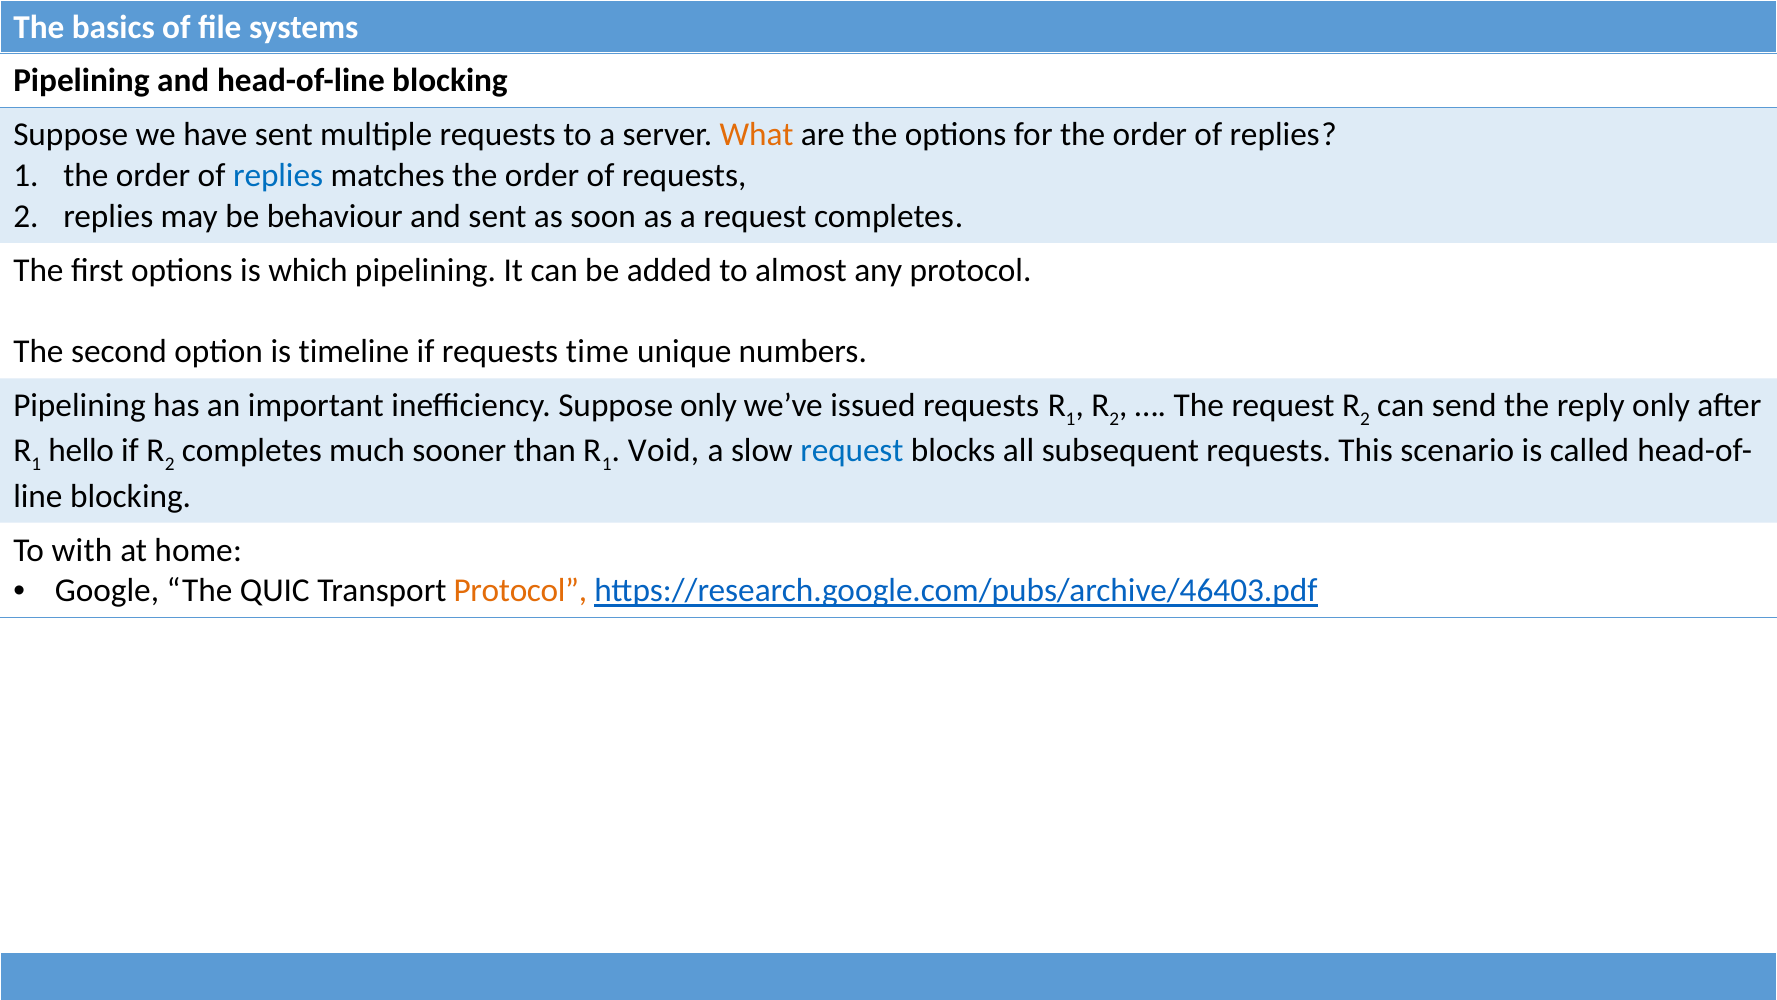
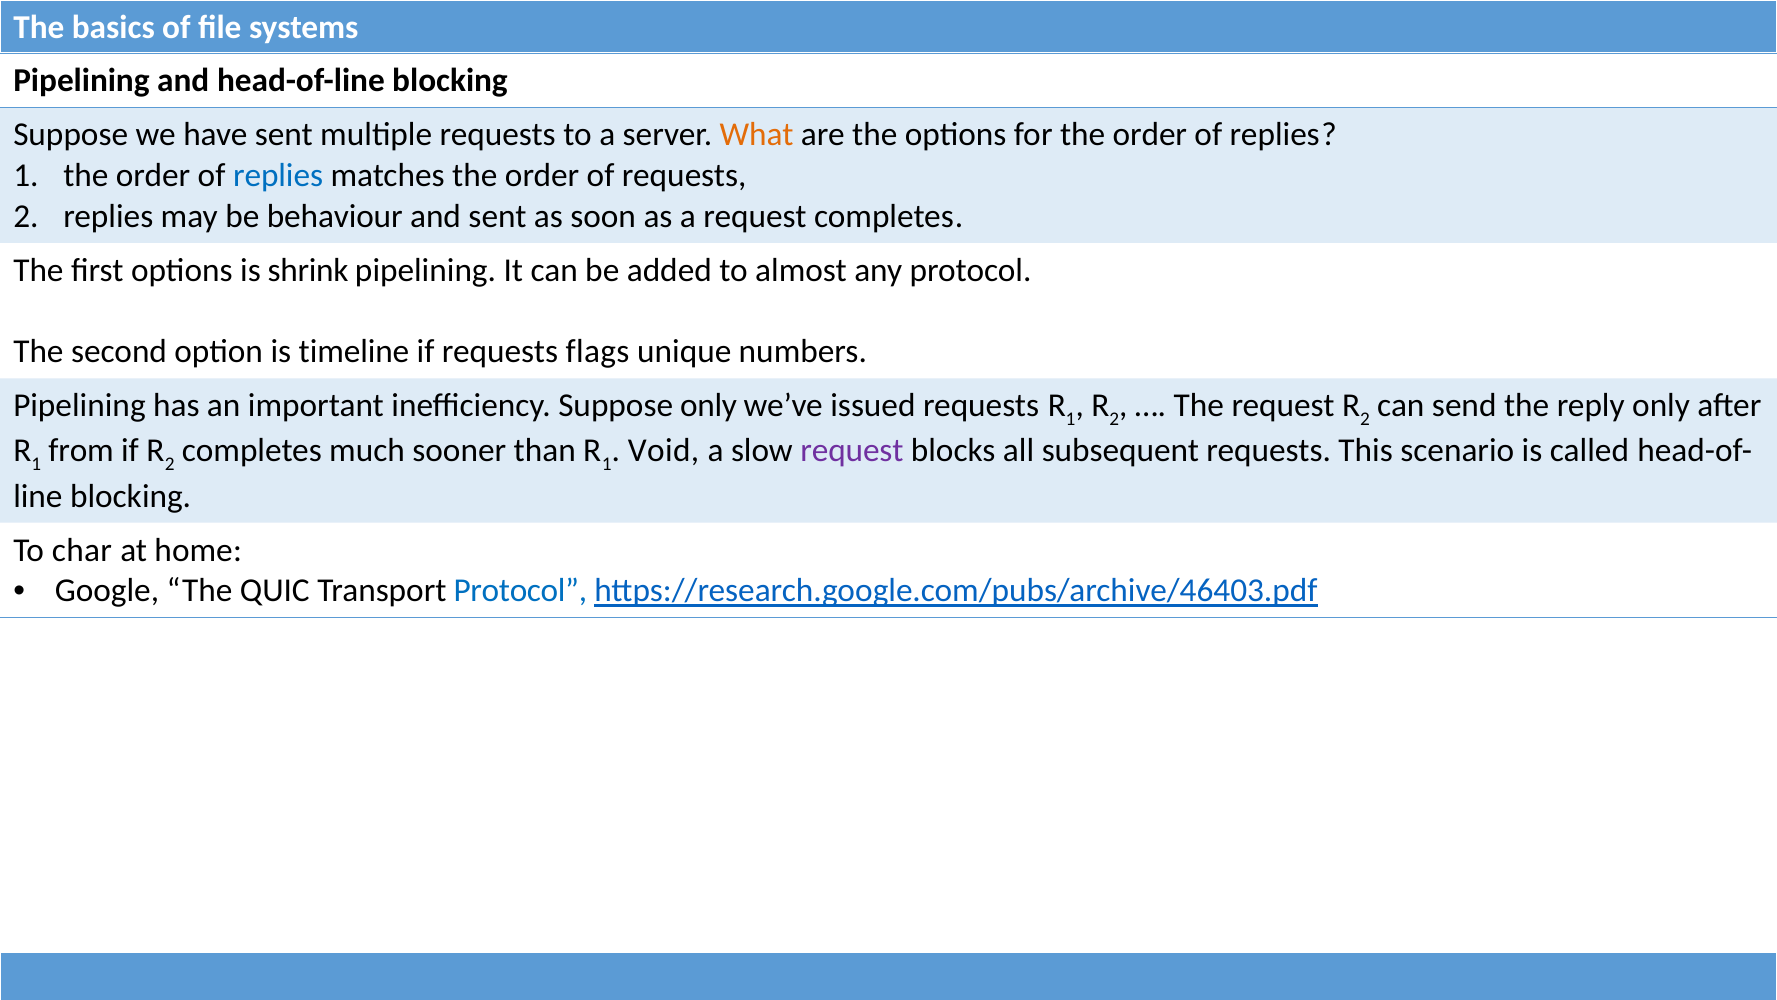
which: which -> shrink
time: time -> flags
hello: hello -> from
request at (852, 451) colour: blue -> purple
with: with -> char
Protocol at (520, 591) colour: orange -> blue
